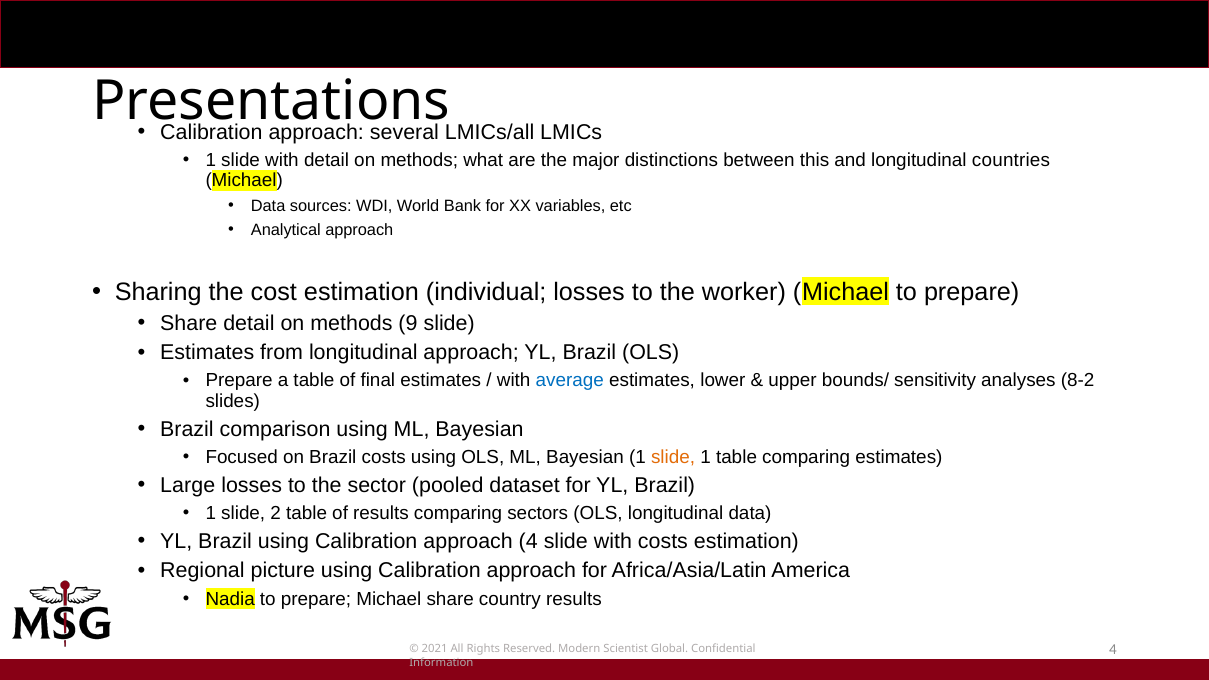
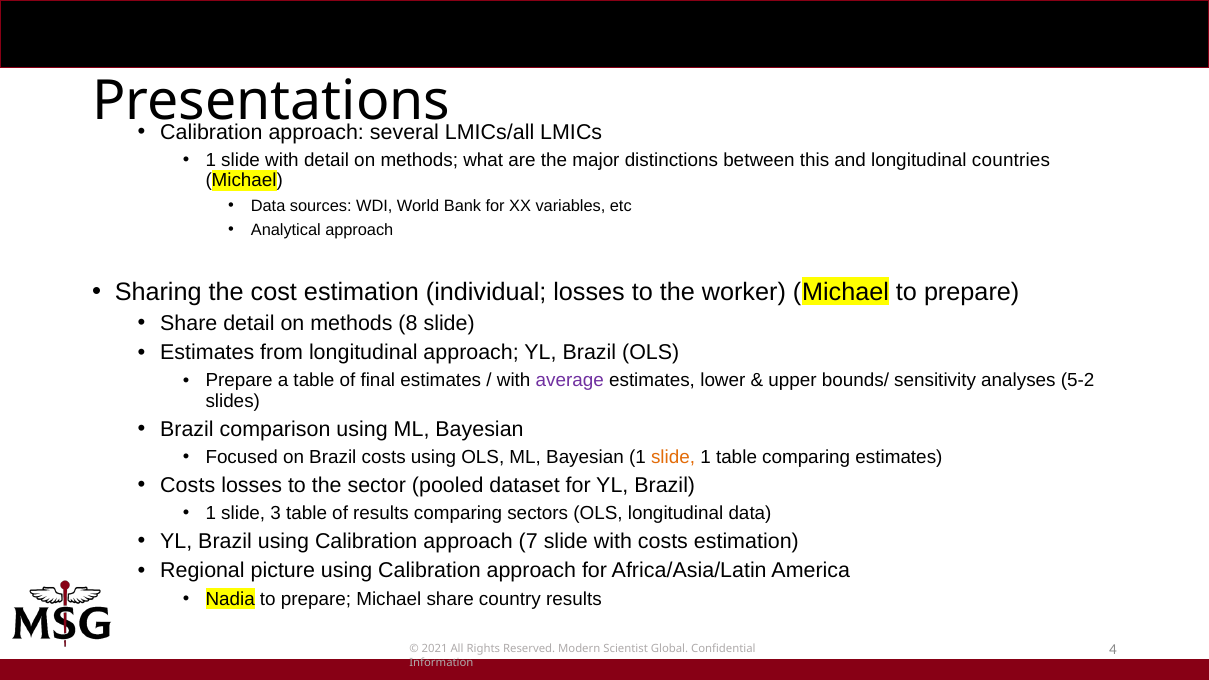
9: 9 -> 8
average colour: blue -> purple
8-2: 8-2 -> 5-2
Large at (188, 485): Large -> Costs
2: 2 -> 3
approach 4: 4 -> 7
